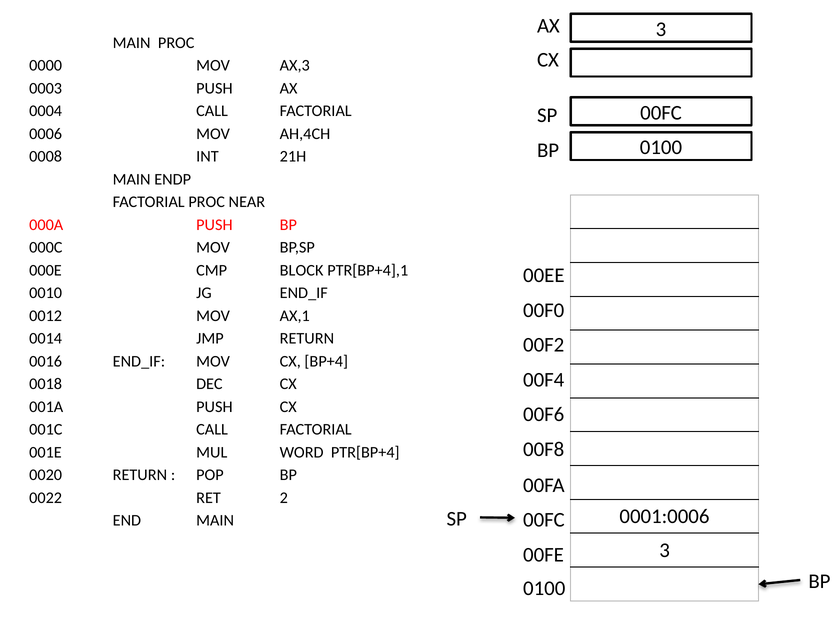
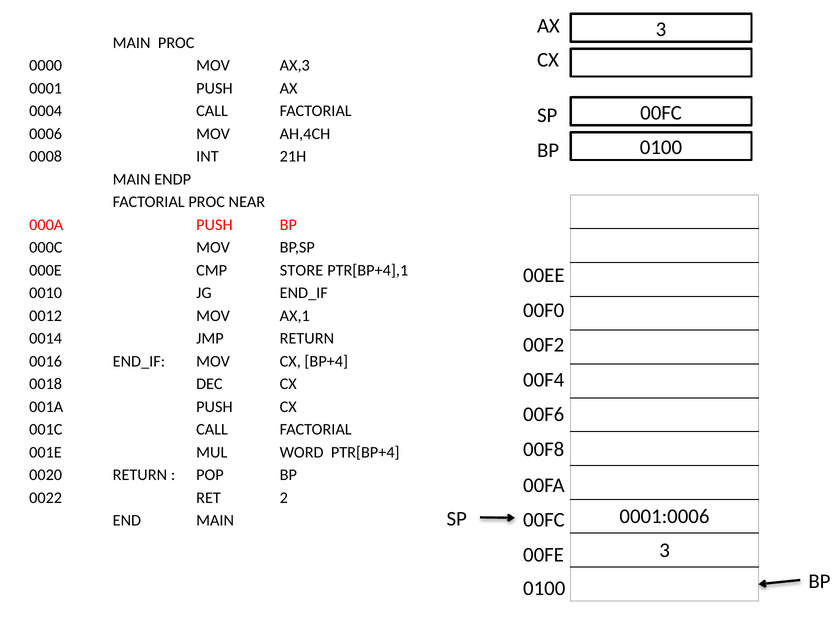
0003: 0003 -> 0001
BLOCK: BLOCK -> STORE
